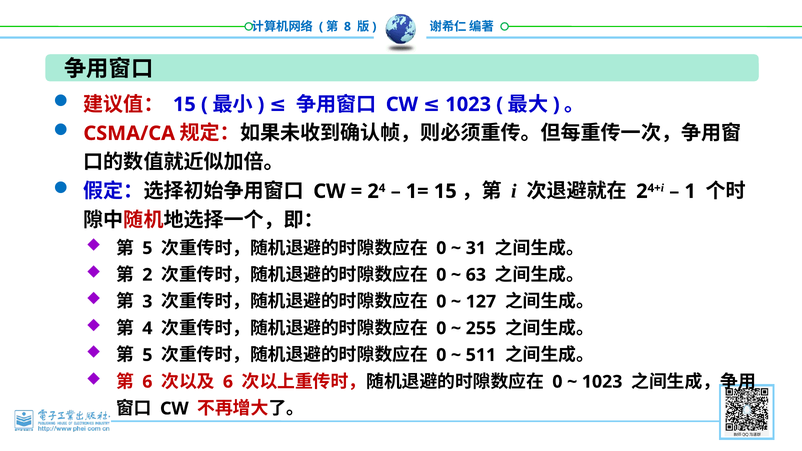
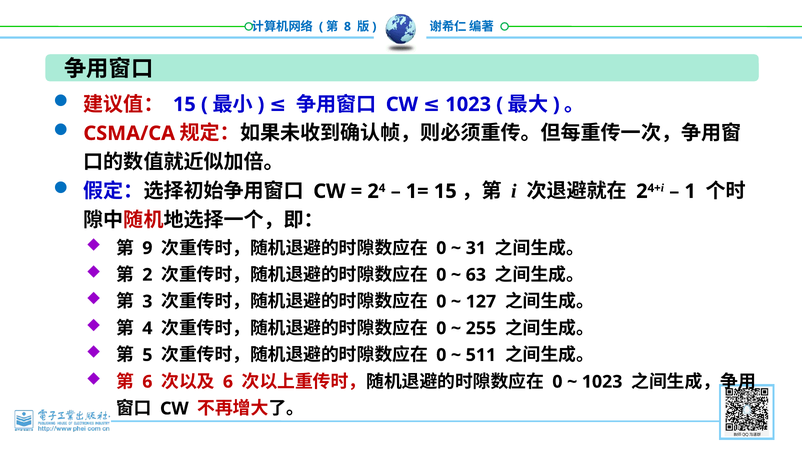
5 at (147, 248): 5 -> 9
